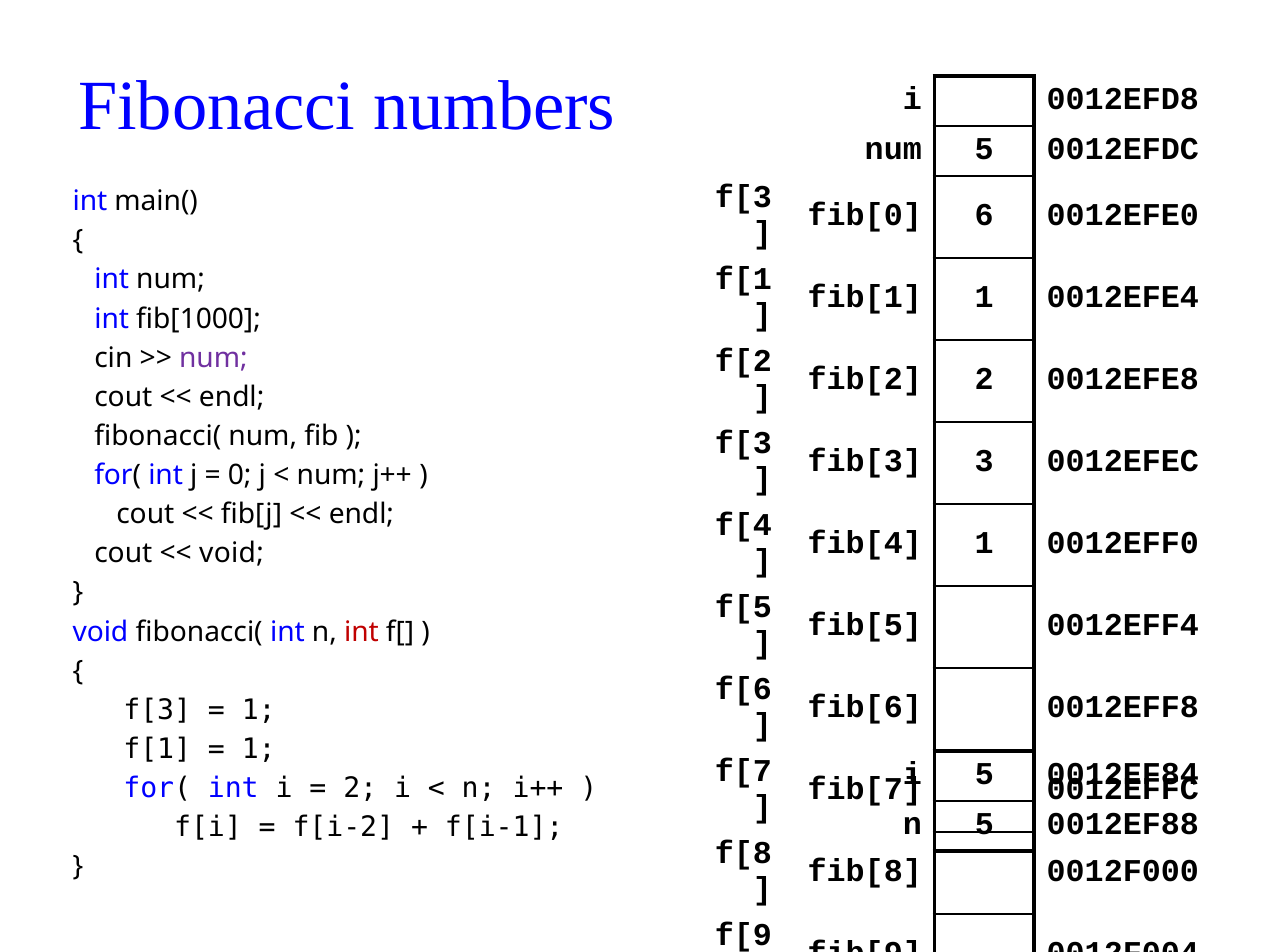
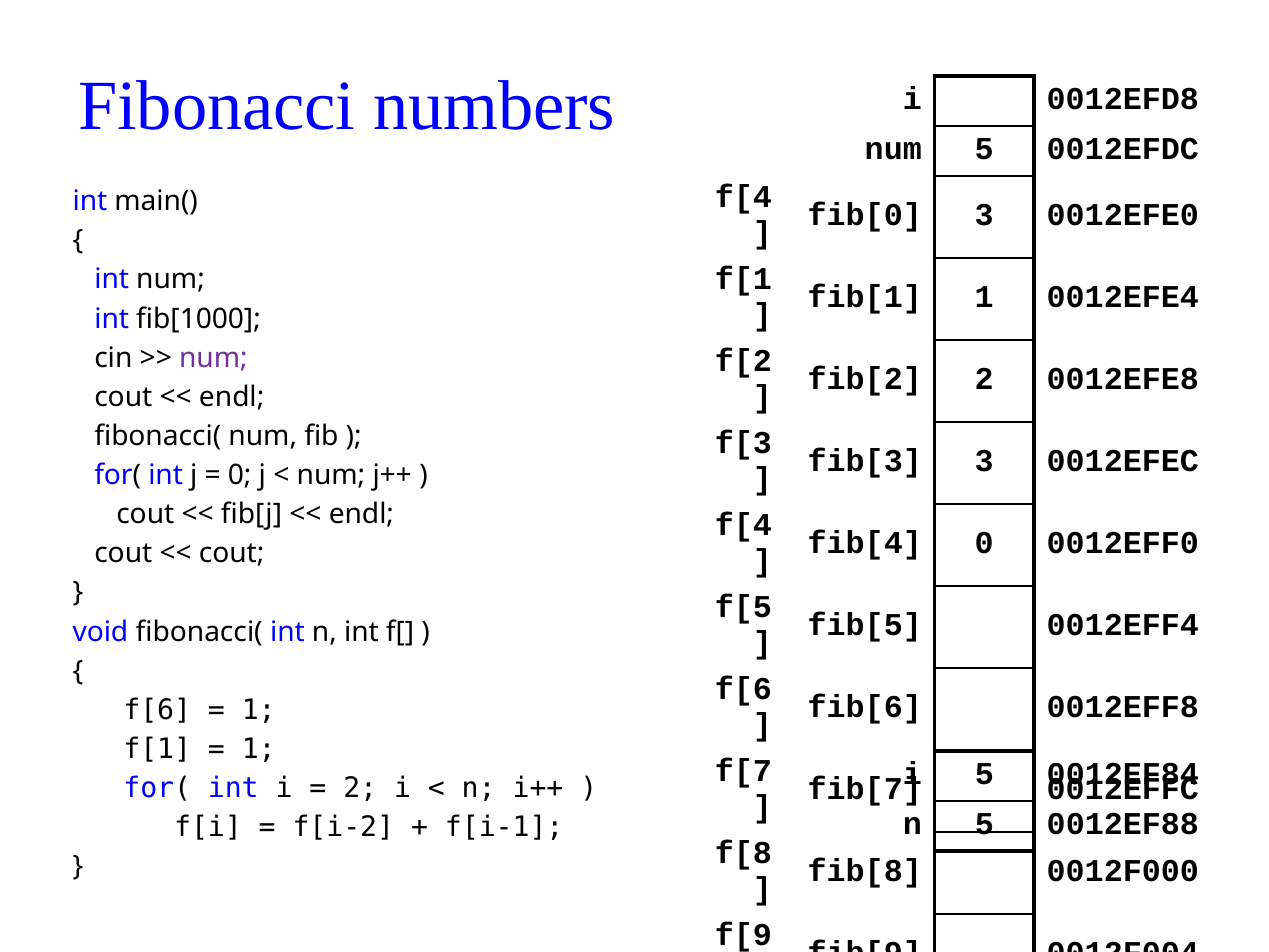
f[3 at (743, 197): f[3 -> f[4
fib[0 6: 6 -> 3
fib[4 1: 1 -> 0
void at (231, 553): void -> cout
int at (361, 632) colour: red -> black
f[3 at (157, 710): f[3 -> f[6
